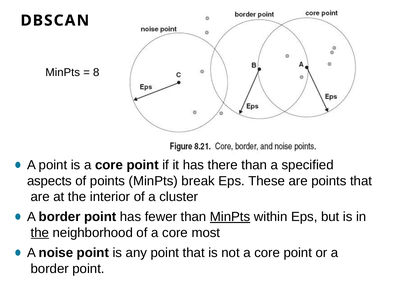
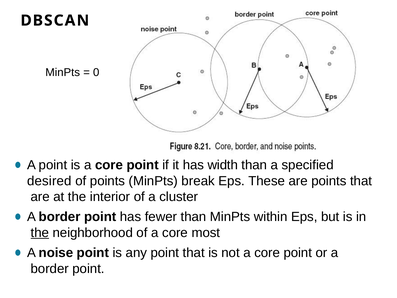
8: 8 -> 0
there: there -> width
aspects: aspects -> desired
MinPts at (230, 217) underline: present -> none
